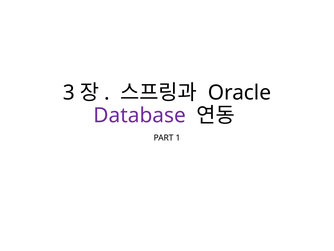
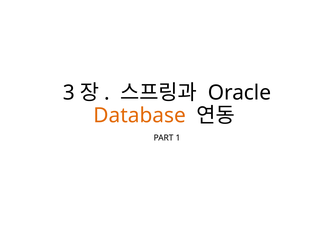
Database colour: purple -> orange
